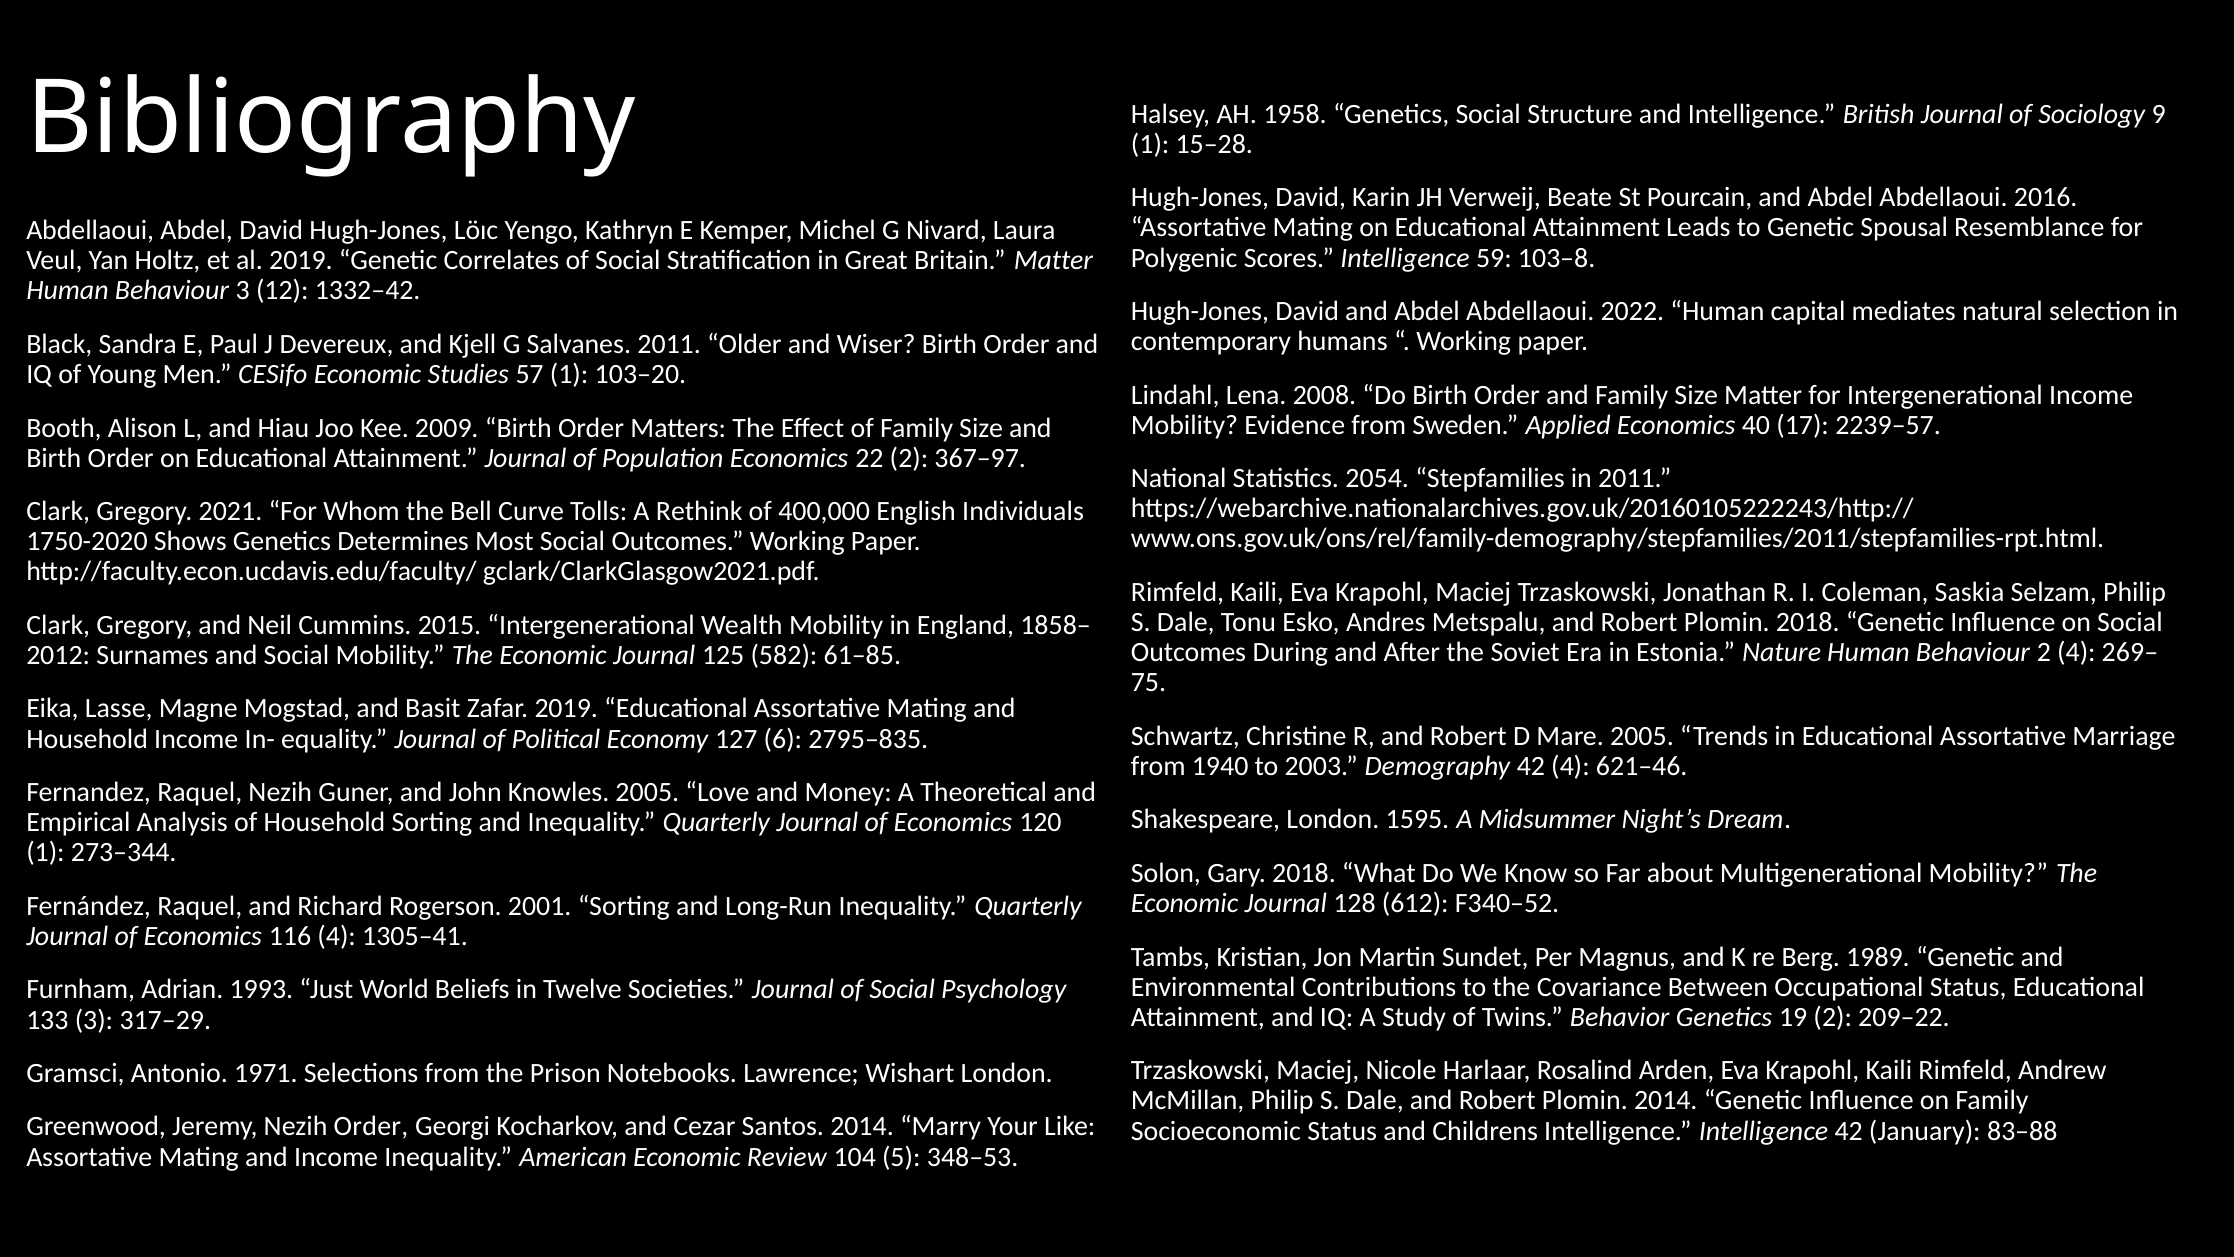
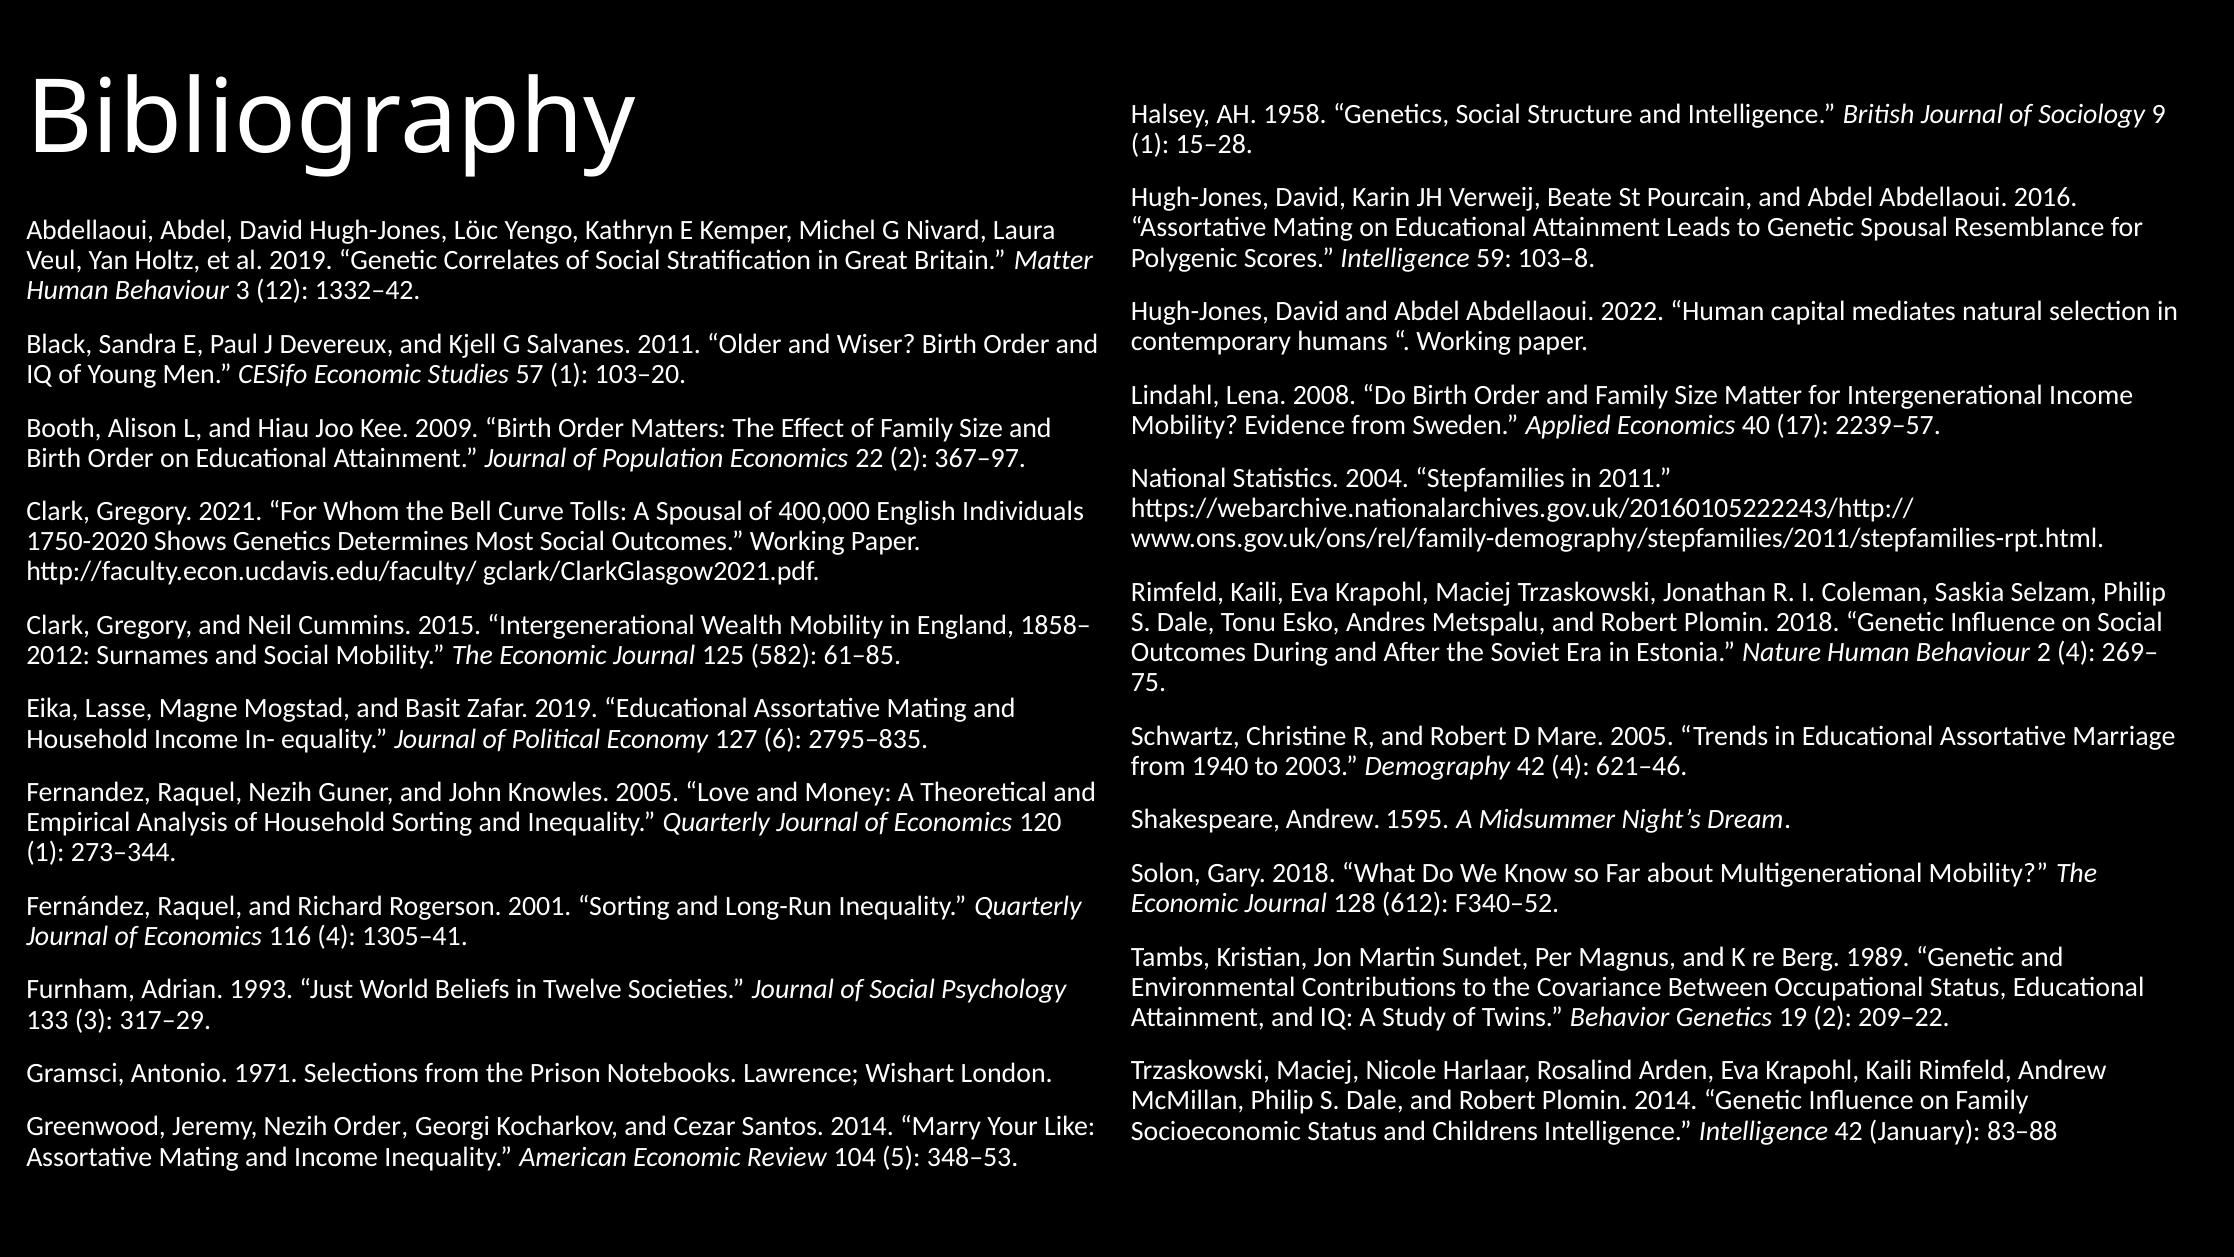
2054: 2054 -> 2004
A Rethink: Rethink -> Spousal
Shakespeare London: London -> Andrew
